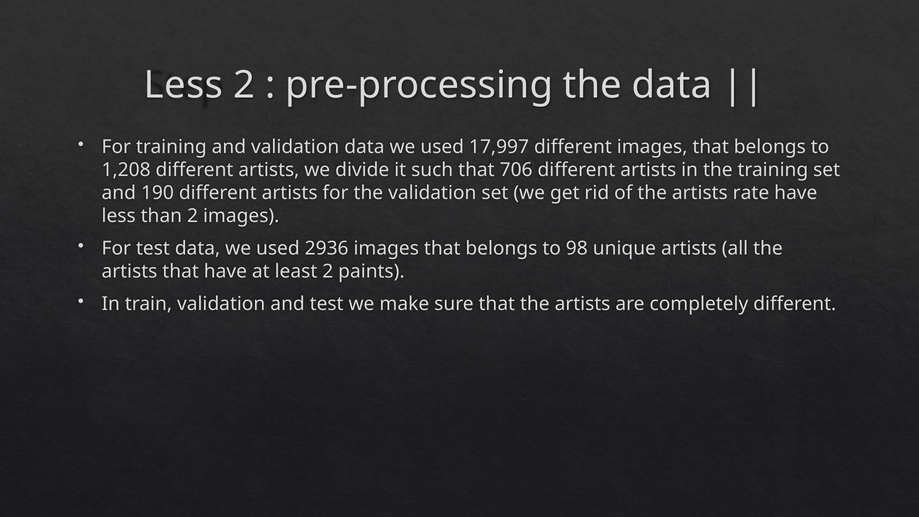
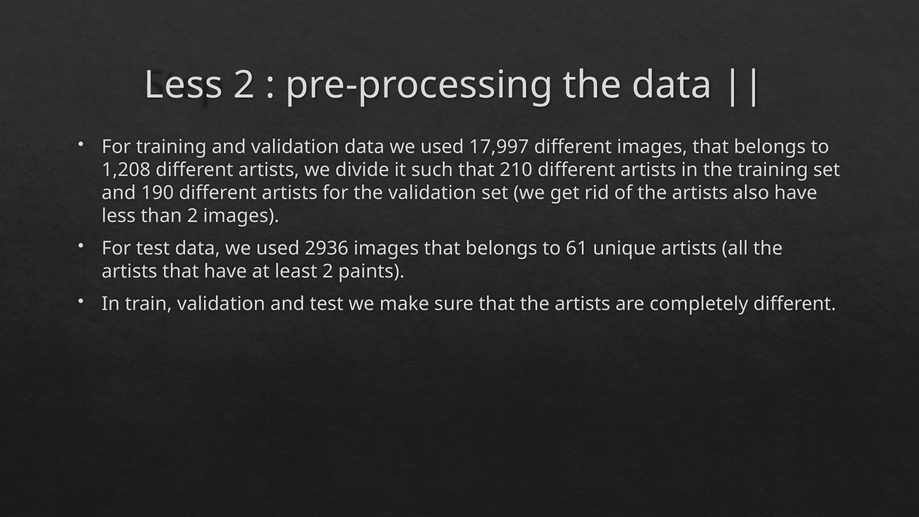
706: 706 -> 210
rate: rate -> also
98: 98 -> 61
